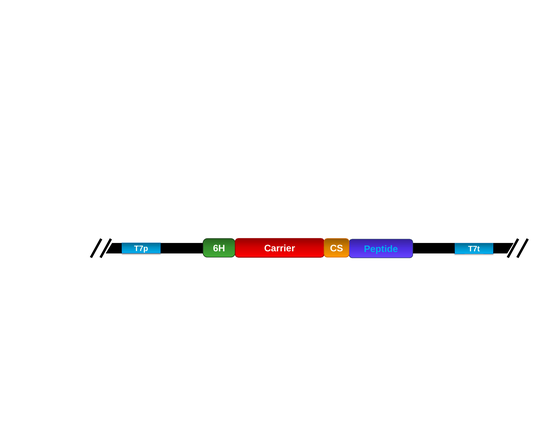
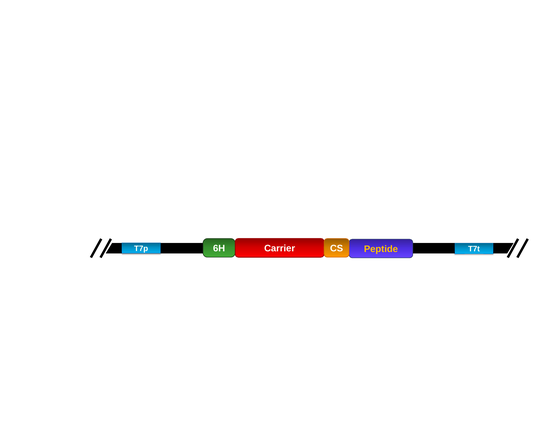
Peptide colour: light blue -> yellow
